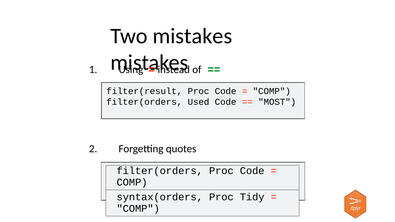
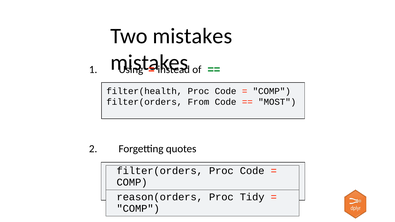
filter(result: filter(result -> filter(health
Used: Used -> From
syntax(orders: syntax(orders -> reason(orders
